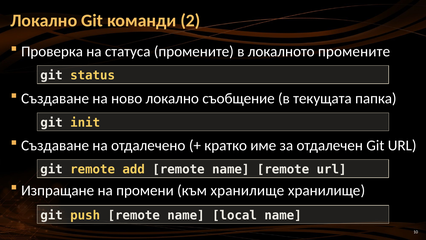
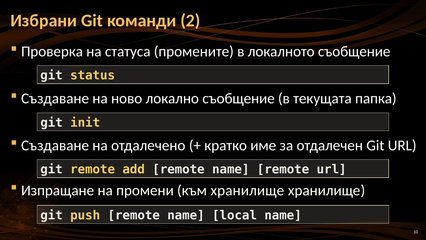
Локално at (44, 21): Локално -> Избрани
локалното промените: промените -> съобщение
